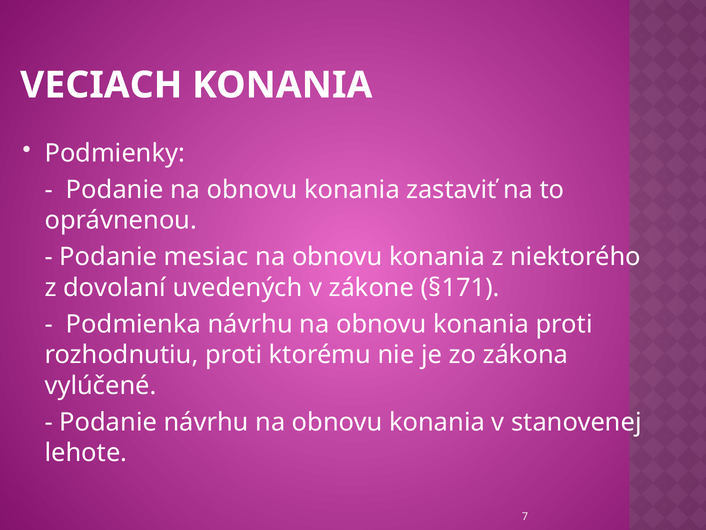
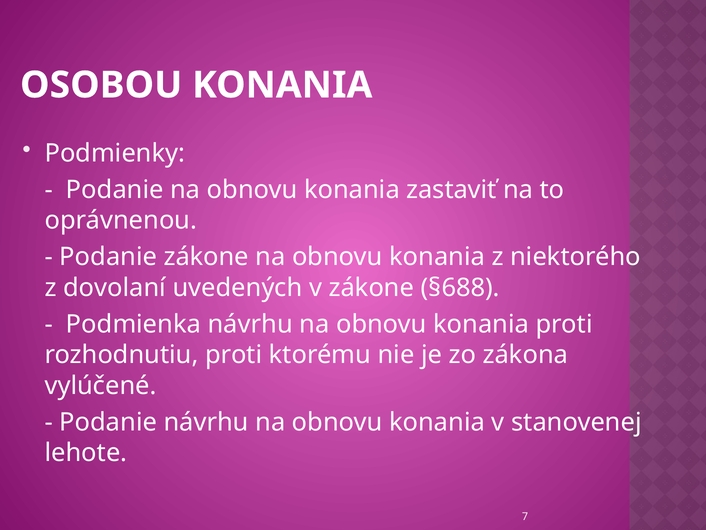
VECIACH: VECIACH -> OSOBOU
Podanie mesiac: mesiac -> zákone
§171: §171 -> §688
